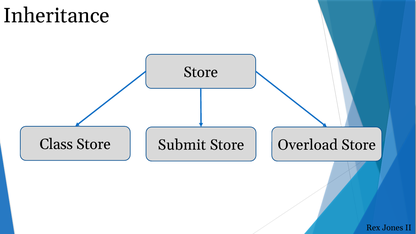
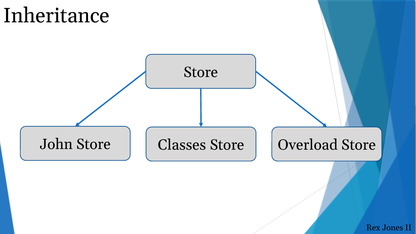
Class: Class -> John
Submit: Submit -> Classes
